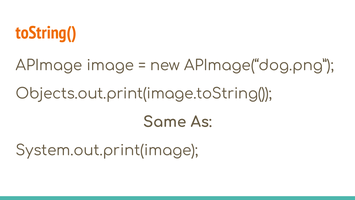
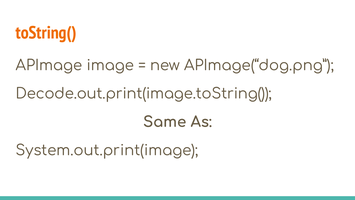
Objects.out.print(image.toString(: Objects.out.print(image.toString( -> Decode.out.print(image.toString(
